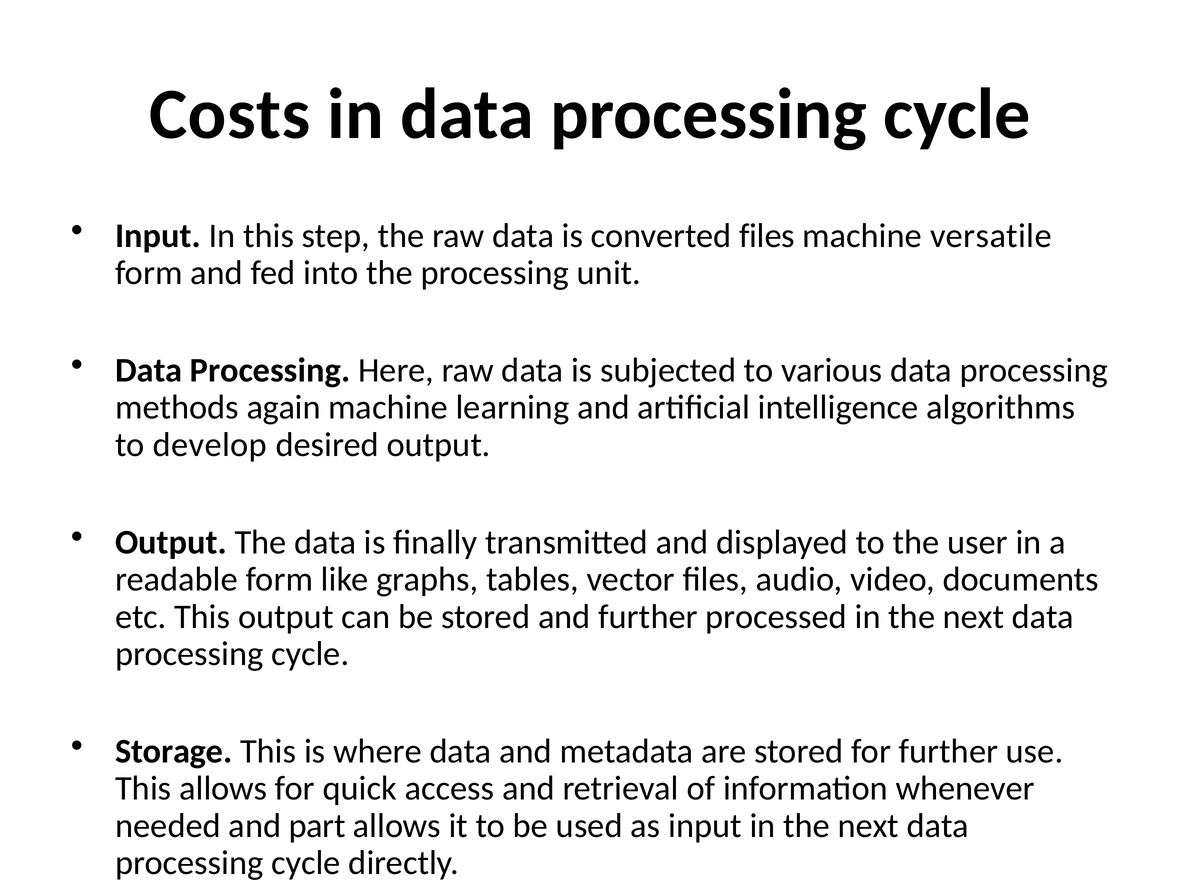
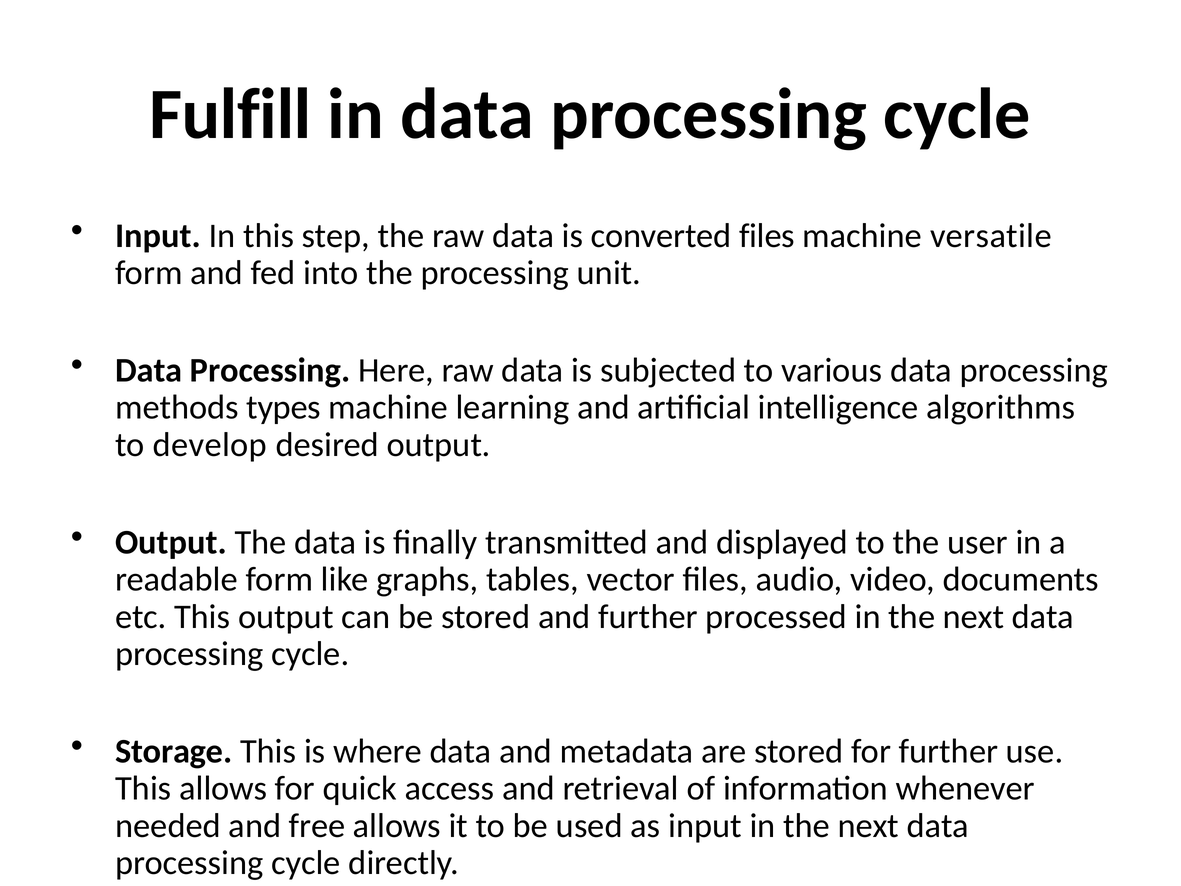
Costs: Costs -> Fulfill
again: again -> types
part: part -> free
